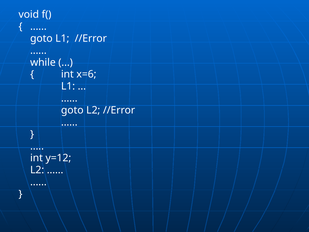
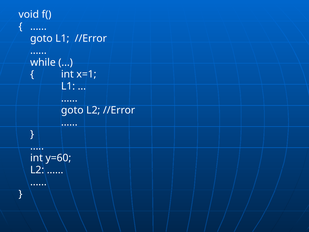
x=6: x=6 -> x=1
y=12: y=12 -> y=60
